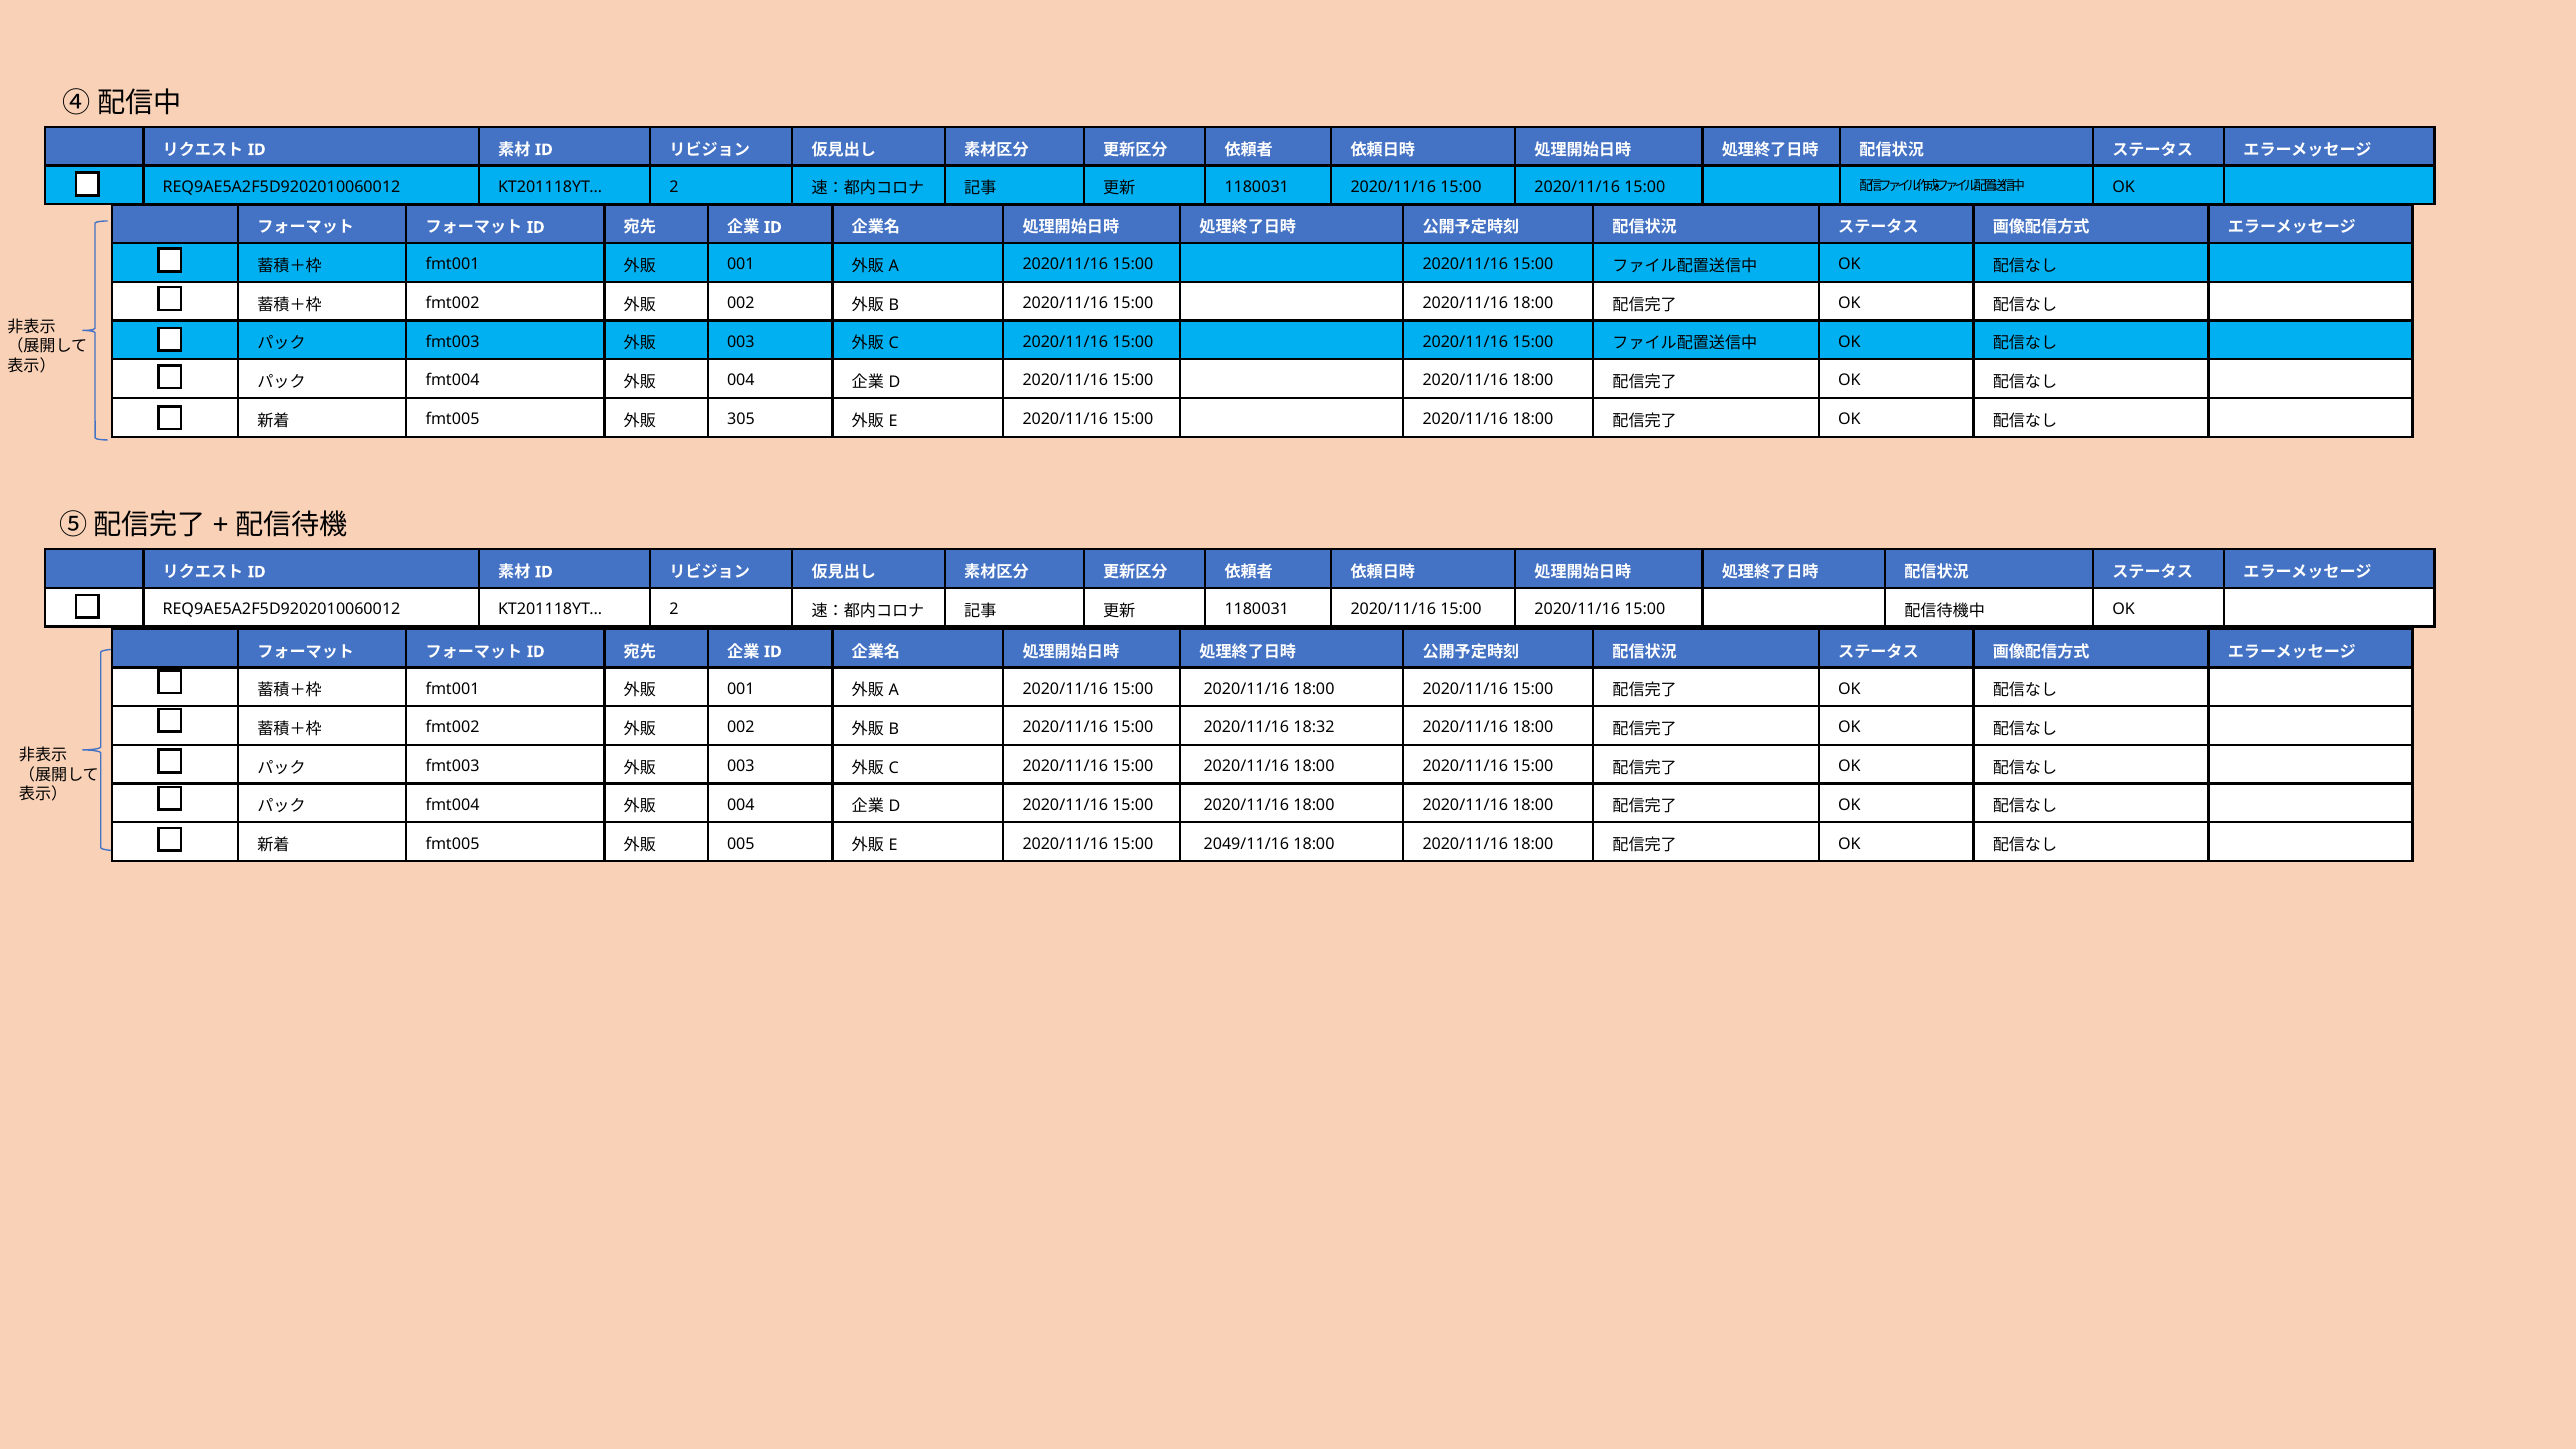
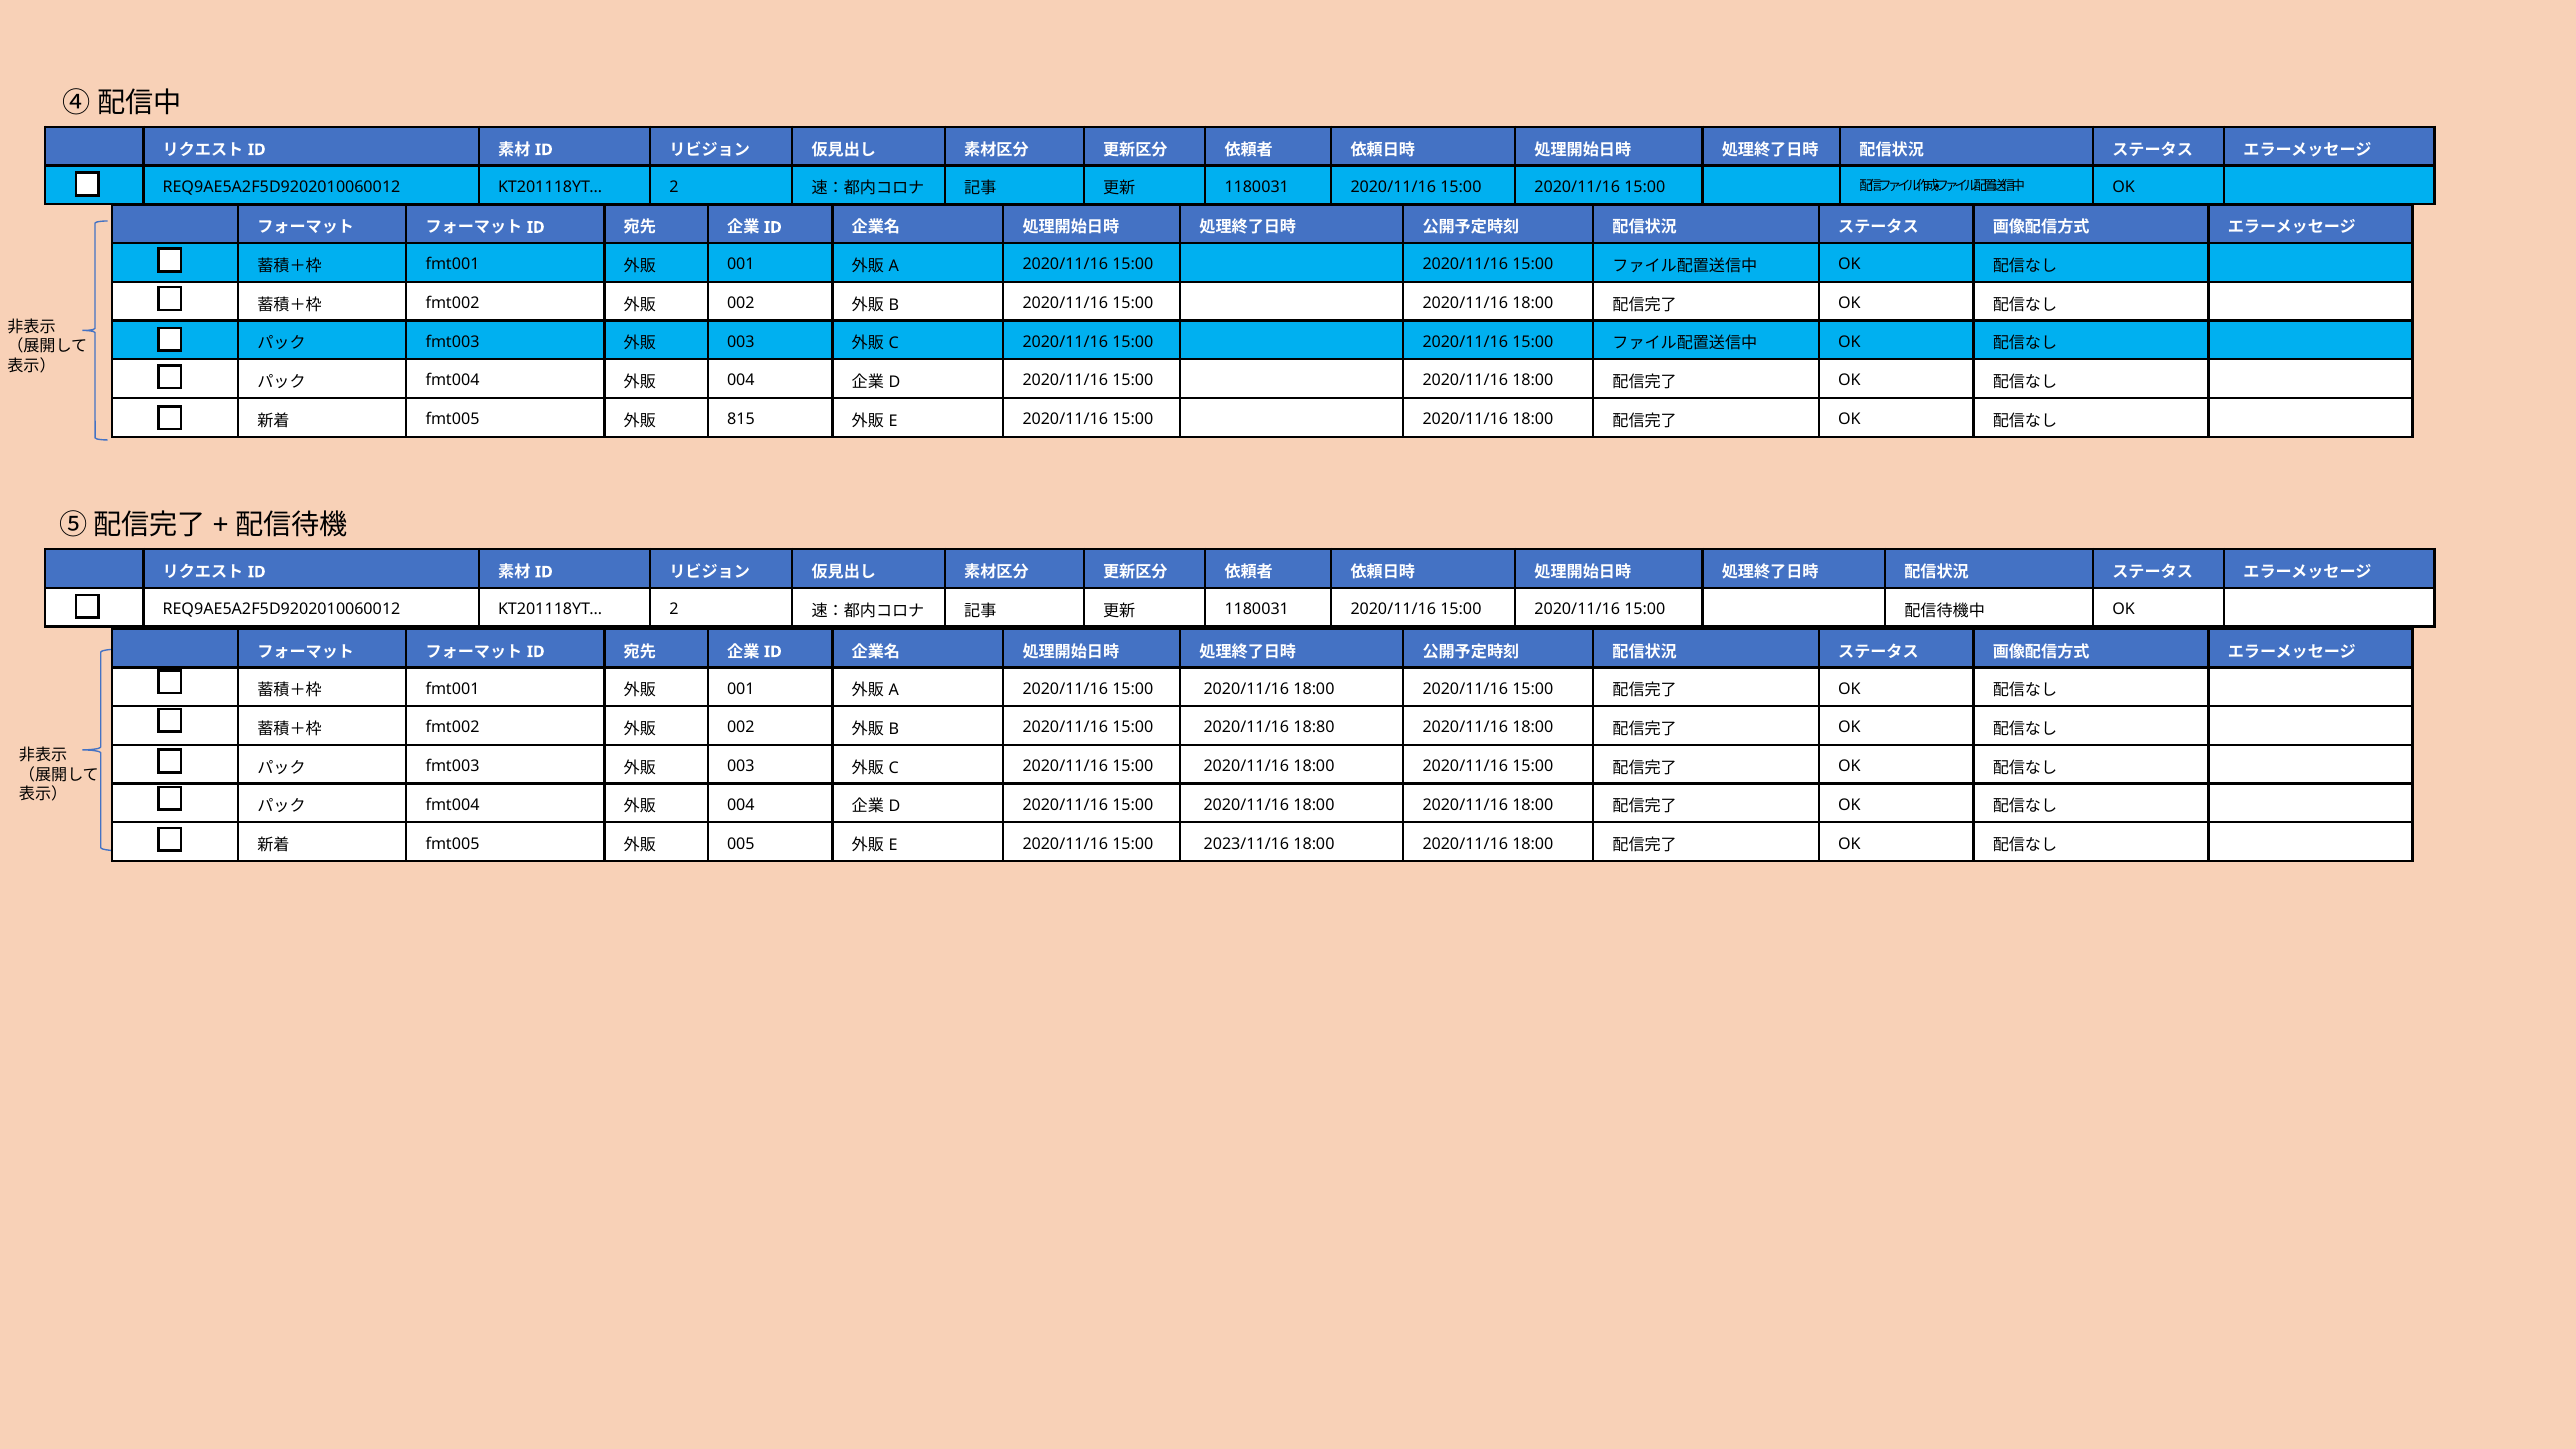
305: 305 -> 815
18:32: 18:32 -> 18:80
2049/11/16: 2049/11/16 -> 2023/11/16
